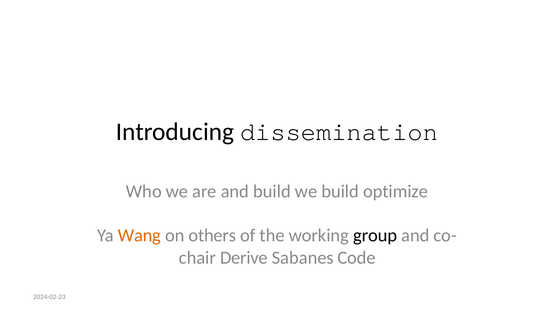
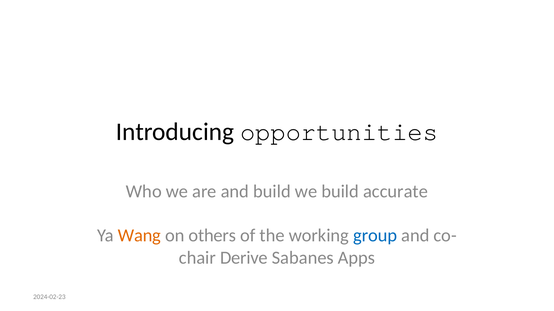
dissemination: dissemination -> opportunities
optimize: optimize -> accurate
group colour: black -> blue
Code: Code -> Apps
